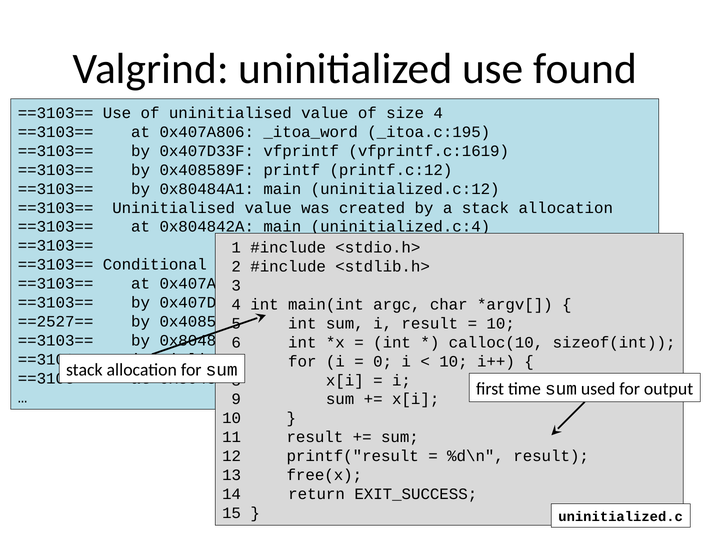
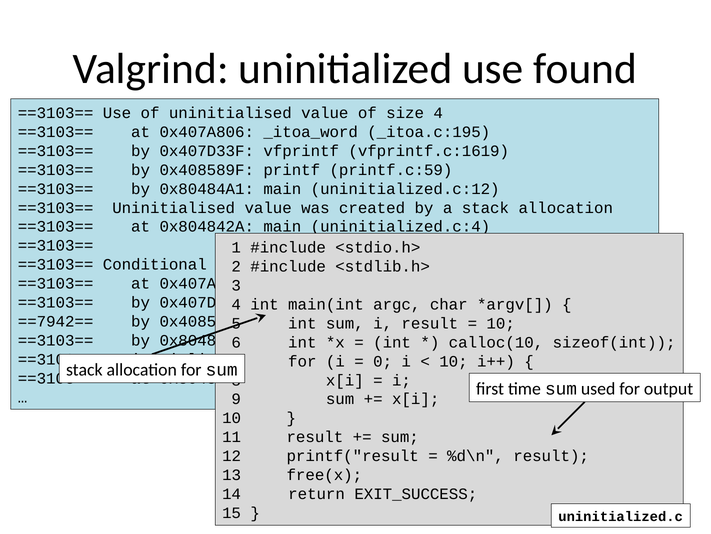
printf.c:12: printf.c:12 -> printf.c:59
==2527==: ==2527== -> ==7942==
